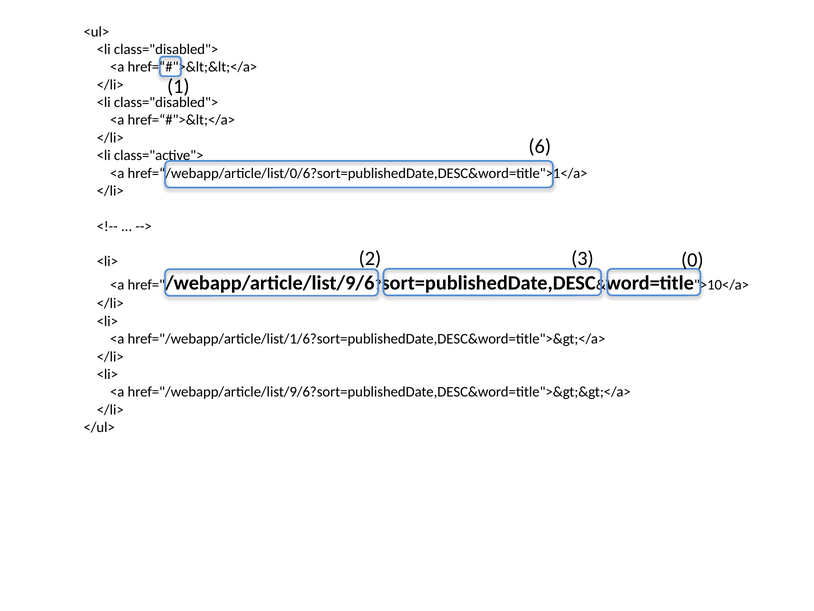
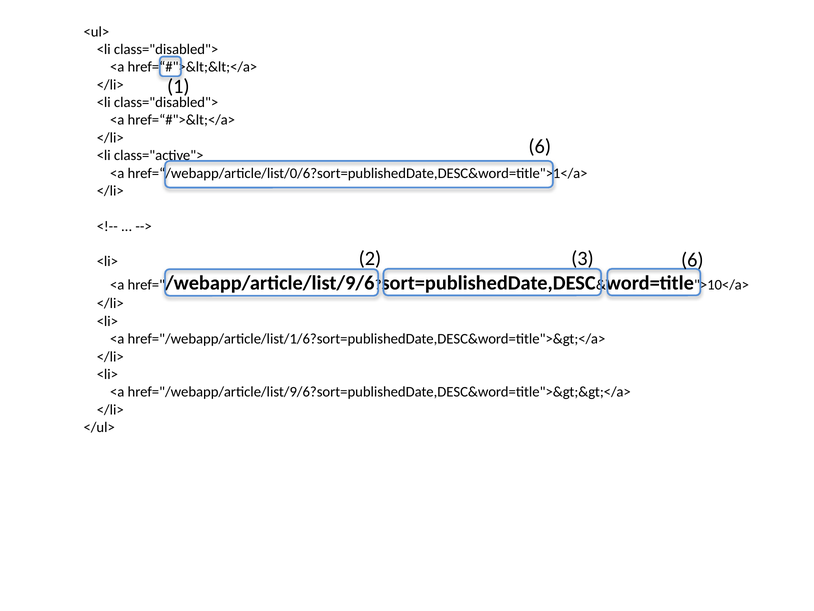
3 0: 0 -> 6
